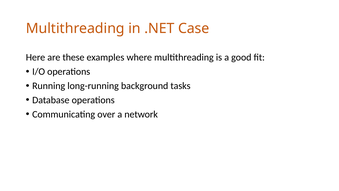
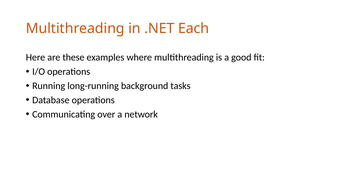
Case: Case -> Each
